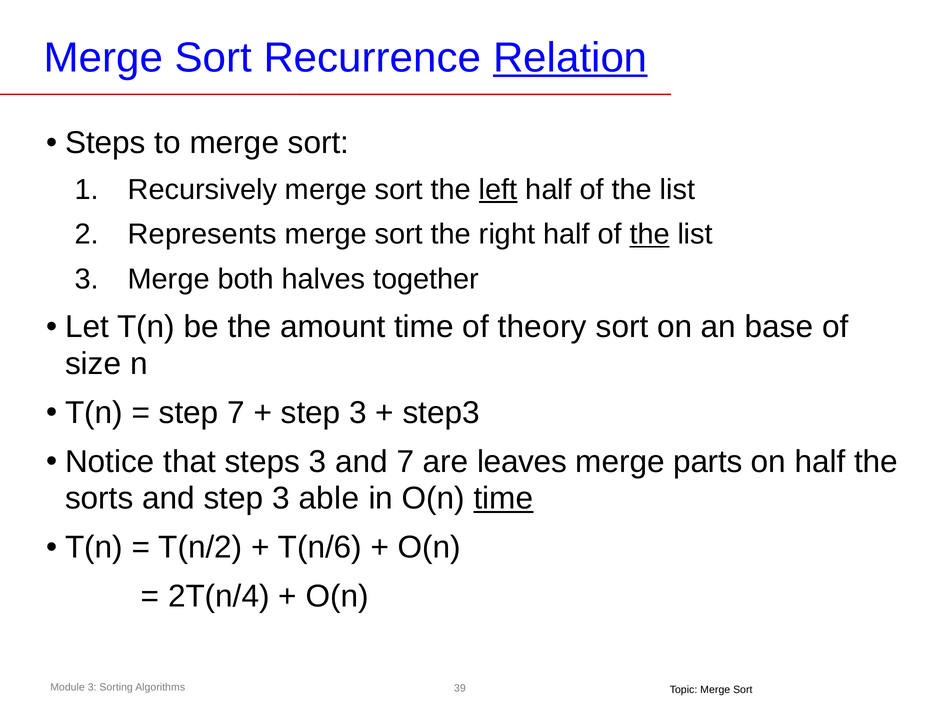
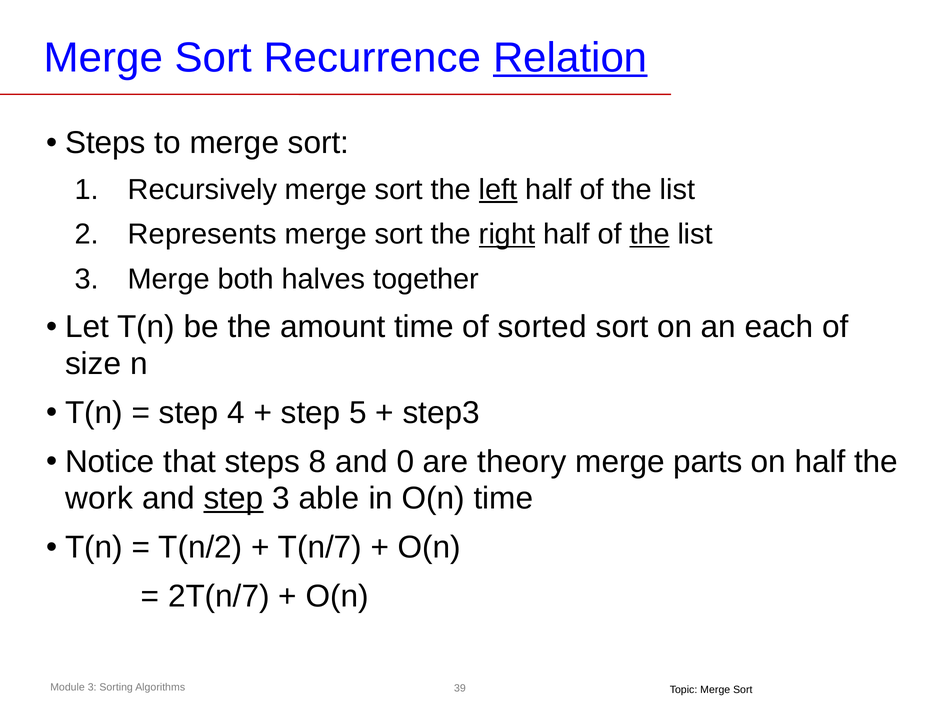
right underline: none -> present
theory: theory -> sorted
base: base -> each
step 7: 7 -> 4
3 at (358, 413): 3 -> 5
steps 3: 3 -> 8
and 7: 7 -> 0
leaves: leaves -> theory
sorts: sorts -> work
step at (234, 499) underline: none -> present
time at (504, 499) underline: present -> none
T(n/6: T(n/6 -> T(n/7
2T(n/4: 2T(n/4 -> 2T(n/7
